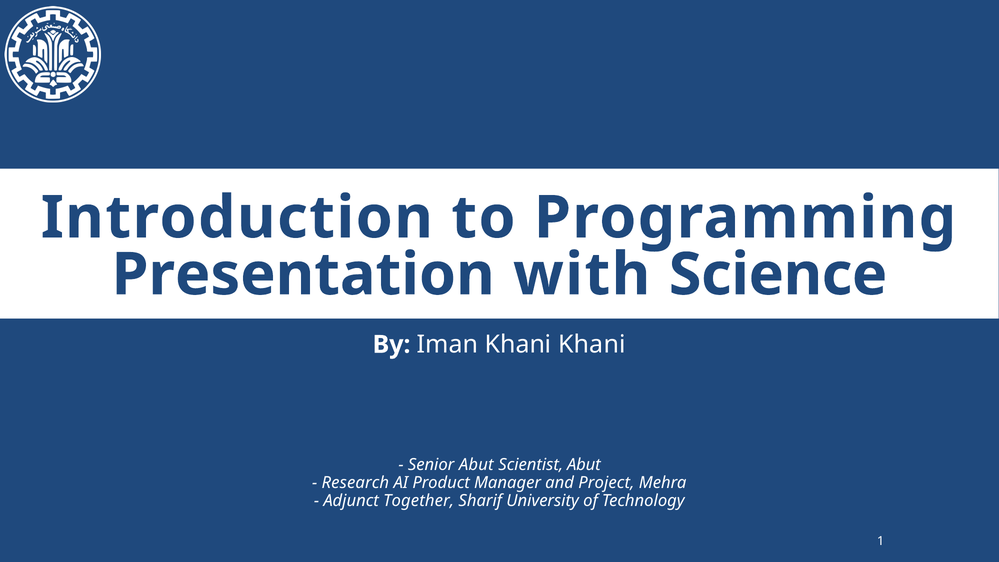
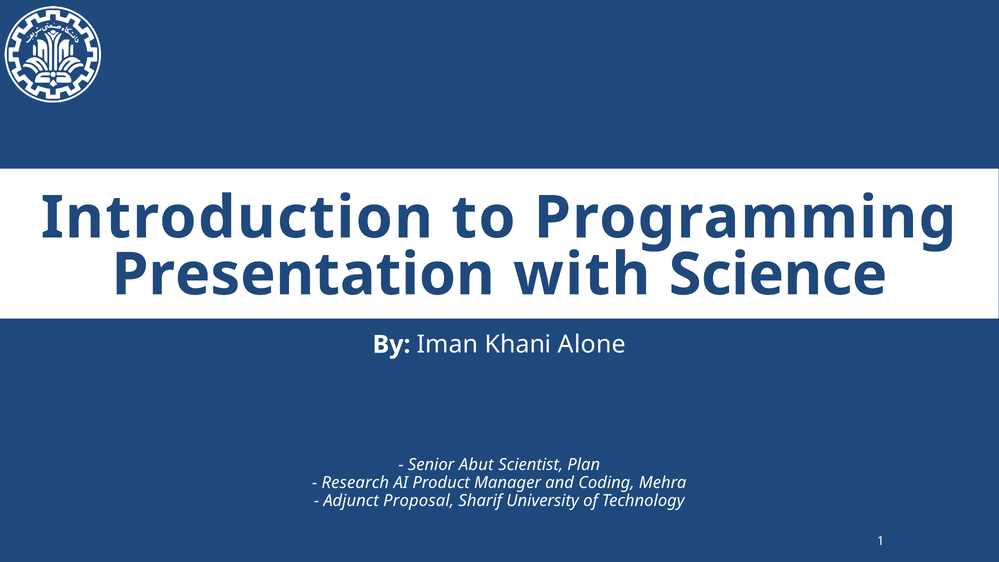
Khani Khani: Khani -> Alone
Scientist Abut: Abut -> Plan
Project: Project -> Coding
Together: Together -> Proposal
